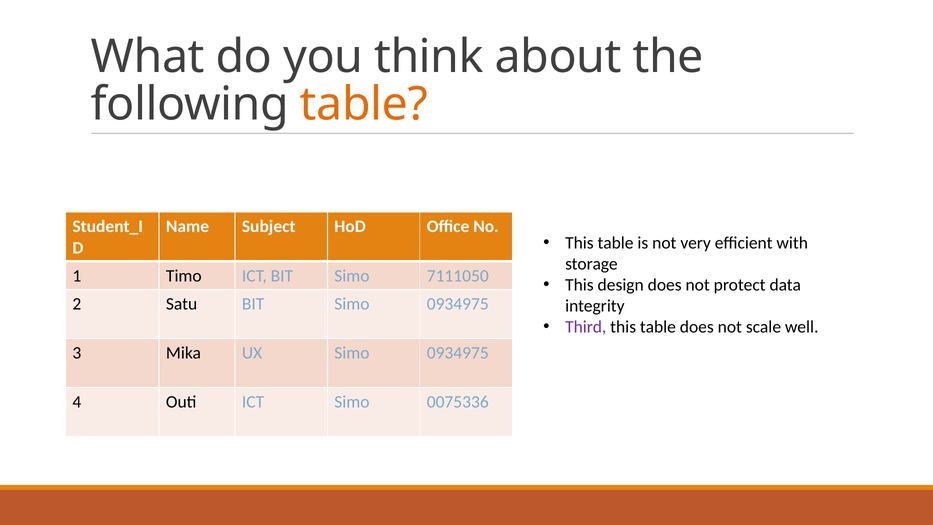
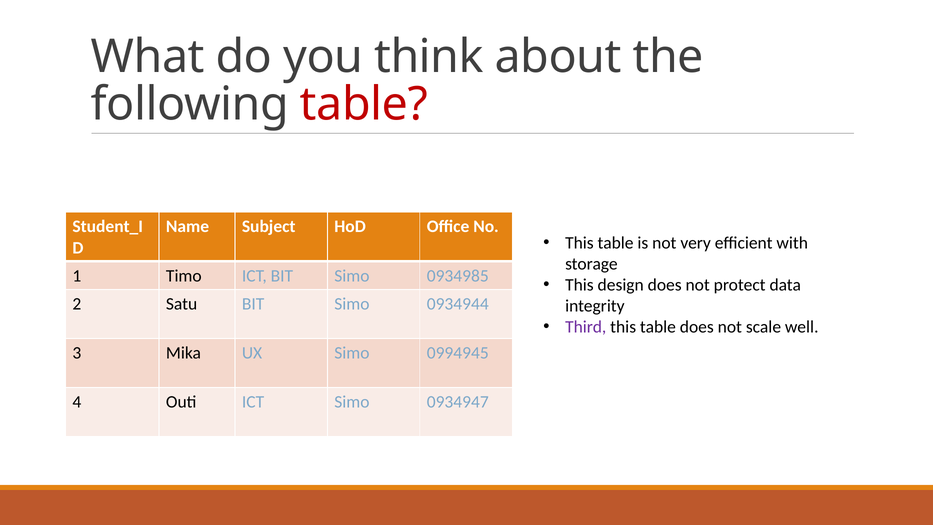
table at (364, 105) colour: orange -> red
7111050: 7111050 -> 0934985
BIT Simo 0934975: 0934975 -> 0934944
UX Simo 0934975: 0934975 -> 0994945
0075336: 0075336 -> 0934947
